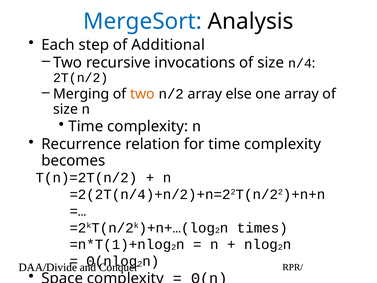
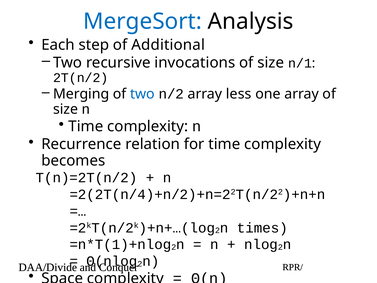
n/4: n/4 -> n/1
two at (142, 94) colour: orange -> blue
else: else -> less
